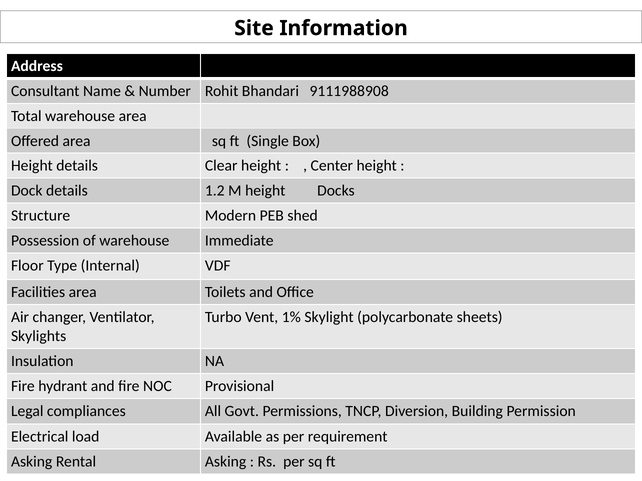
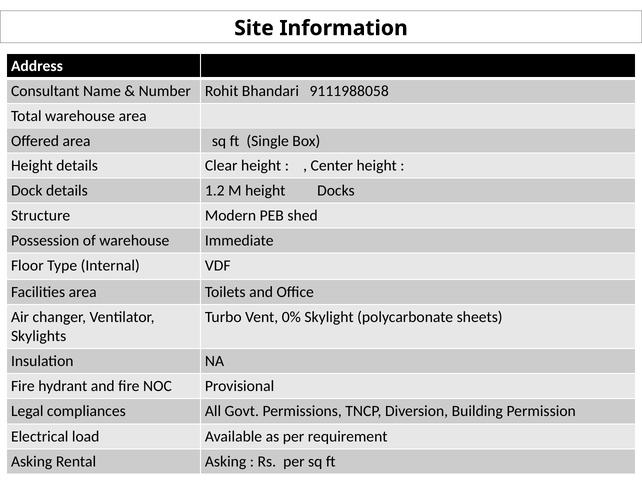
9111988908: 9111988908 -> 9111988058
1%: 1% -> 0%
